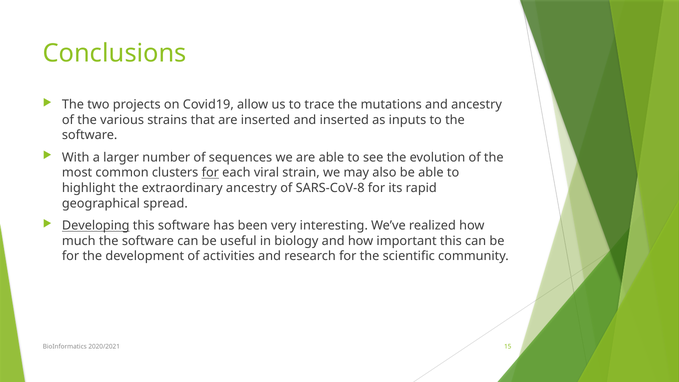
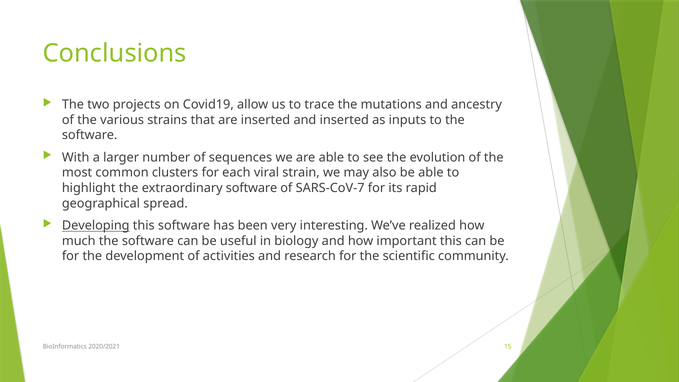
for at (210, 173) underline: present -> none
extraordinary ancestry: ancestry -> software
SARS-CoV-8: SARS-CoV-8 -> SARS-CoV-7
